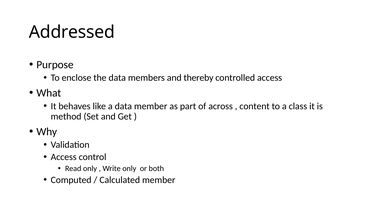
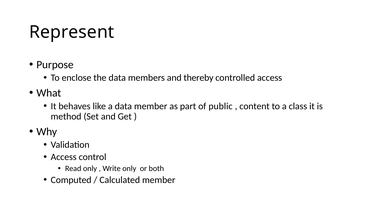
Addressed: Addressed -> Represent
across: across -> public
